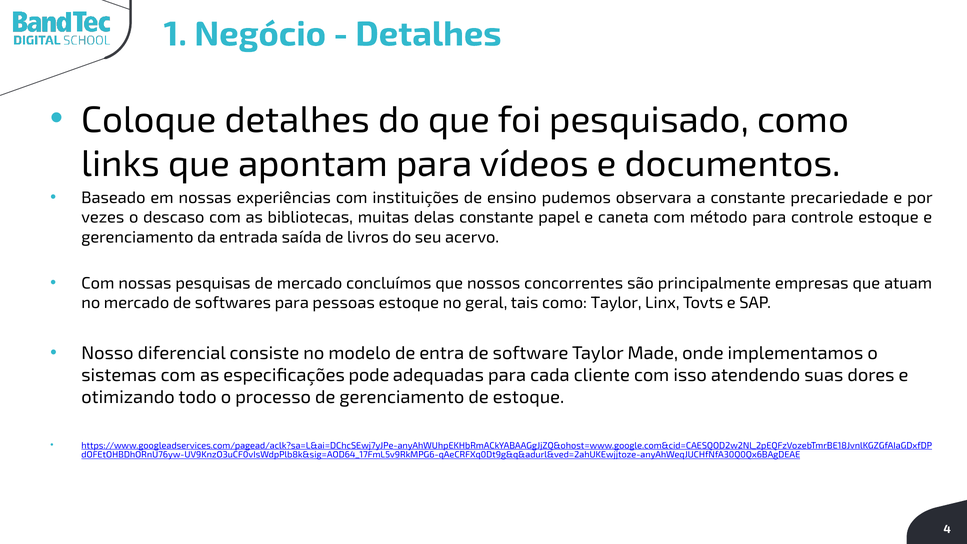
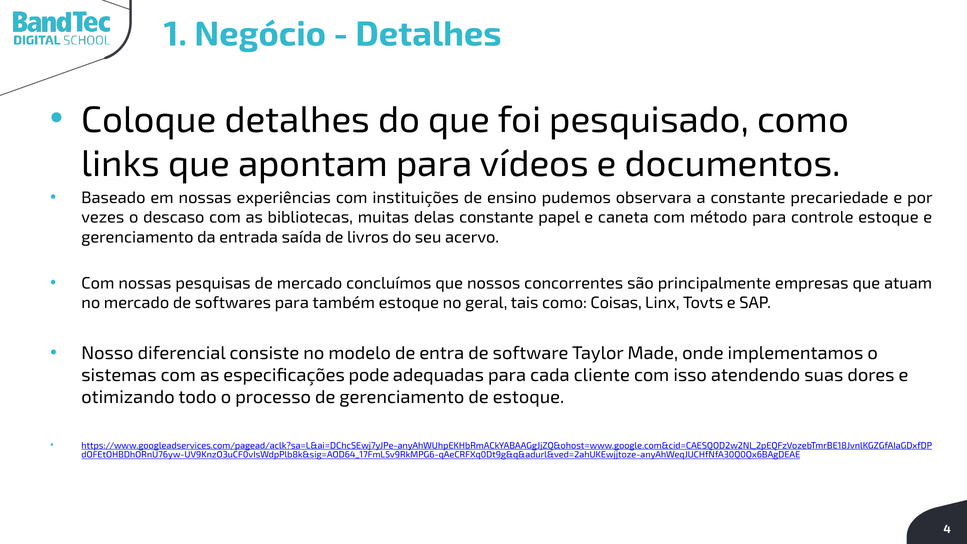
pessoas: pessoas -> também
como Taylor: Taylor -> Coisas
